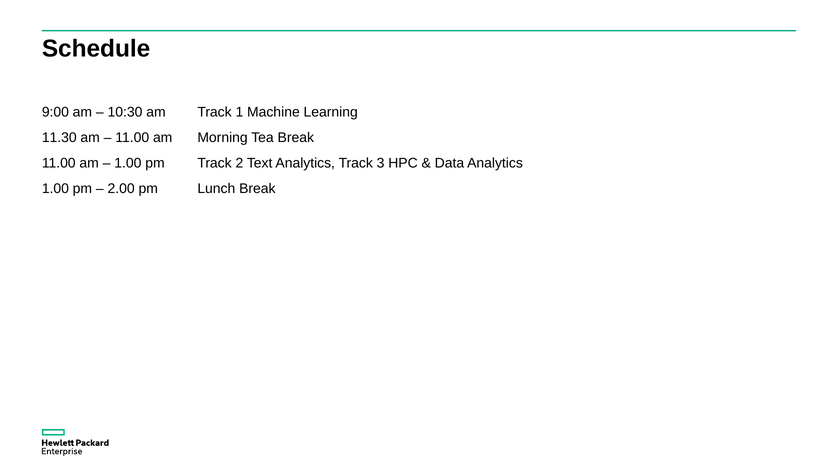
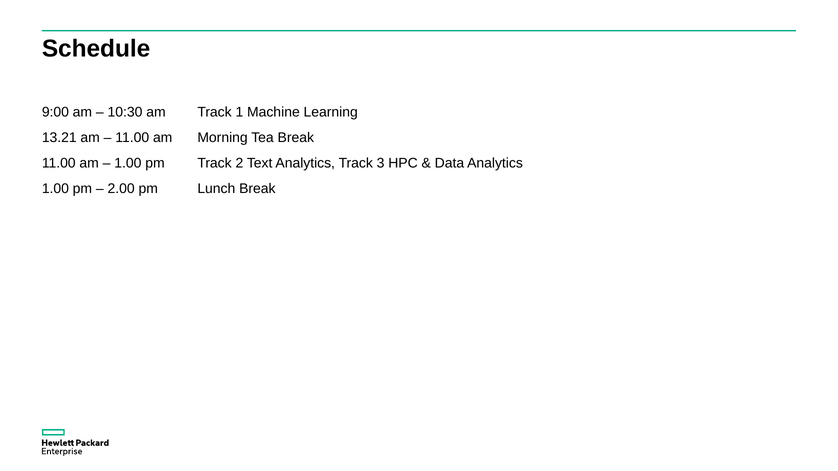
11.30: 11.30 -> 13.21
